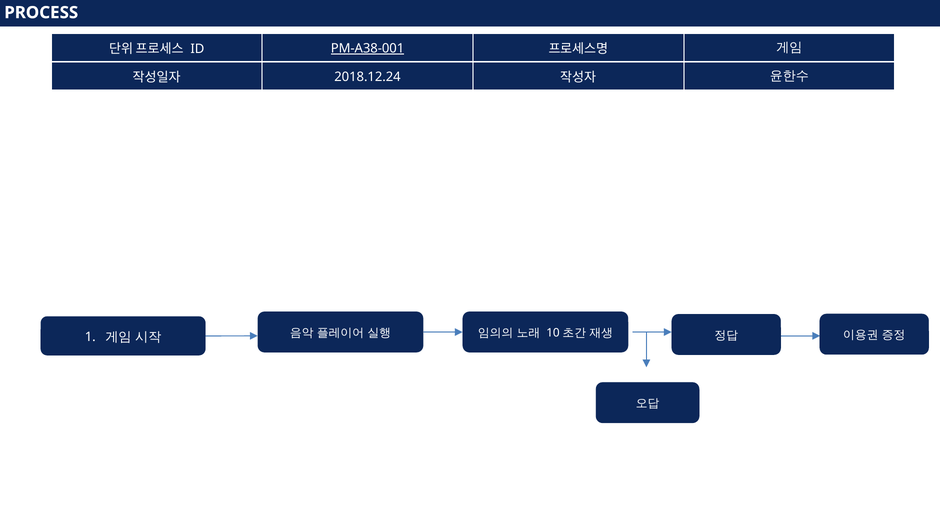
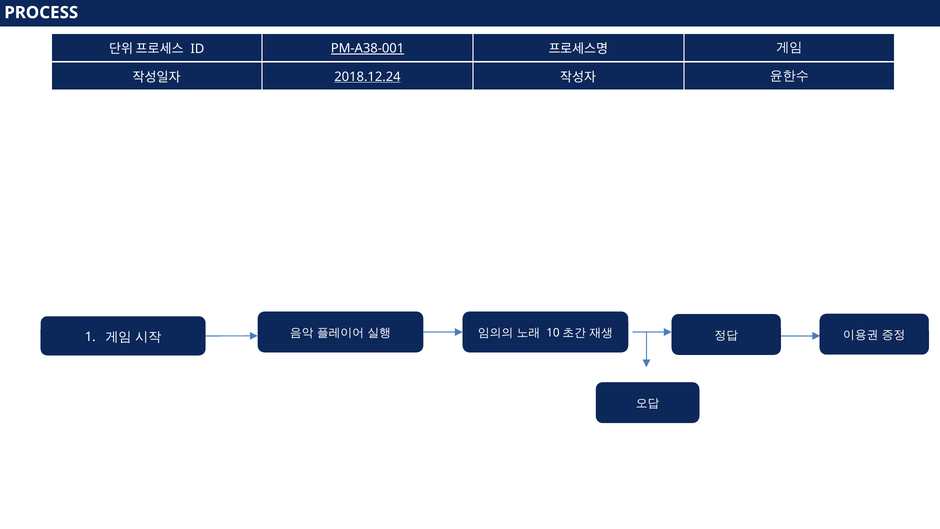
2018.12.24 underline: none -> present
